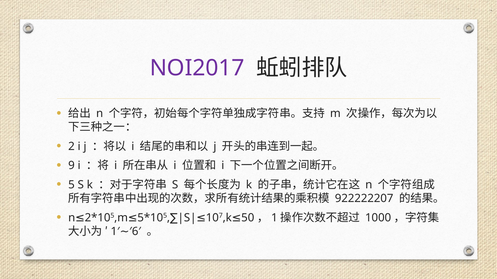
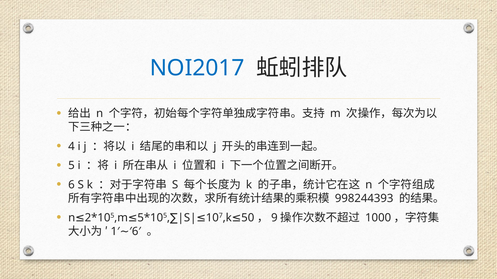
NOI2017 colour: purple -> blue
2: 2 -> 4
9 at (71, 166): 9 -> 5
5 at (71, 185): 5 -> 6
922222207: 922222207 -> 998244393
1: 1 -> 9
